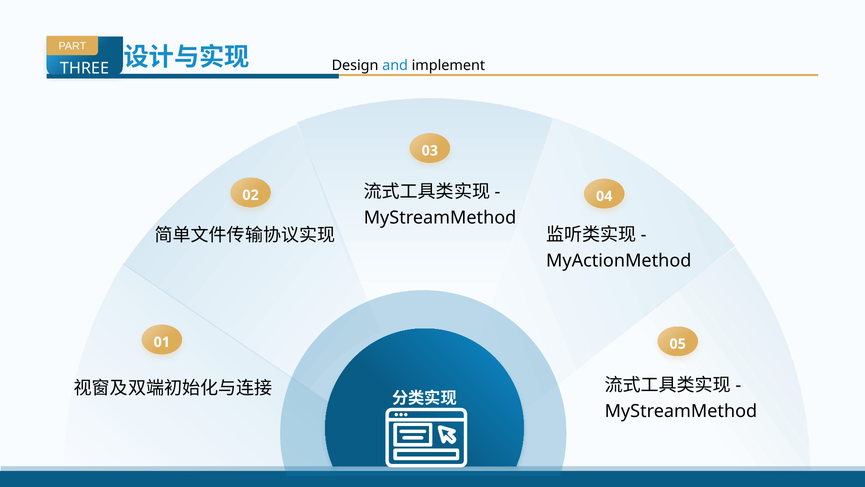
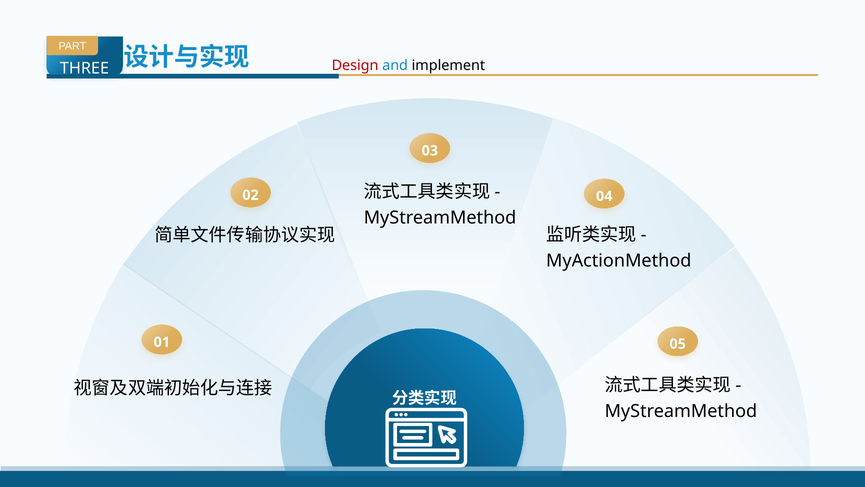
Design colour: black -> red
